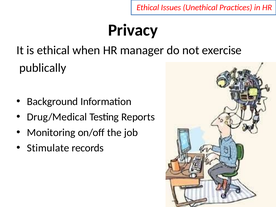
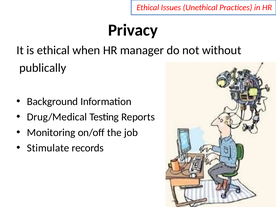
exercise: exercise -> without
